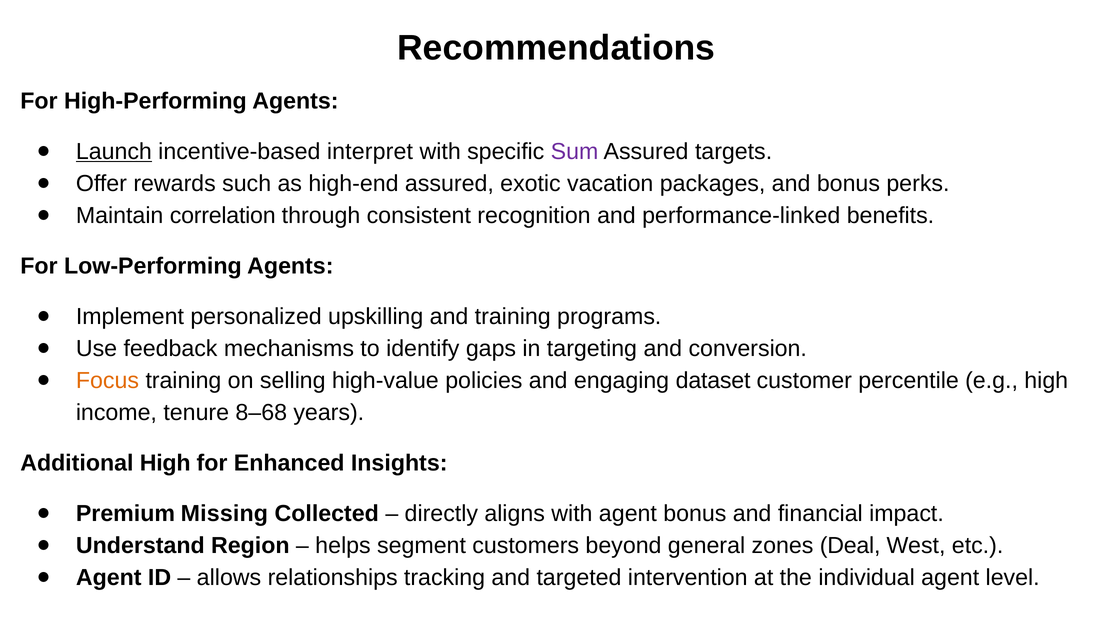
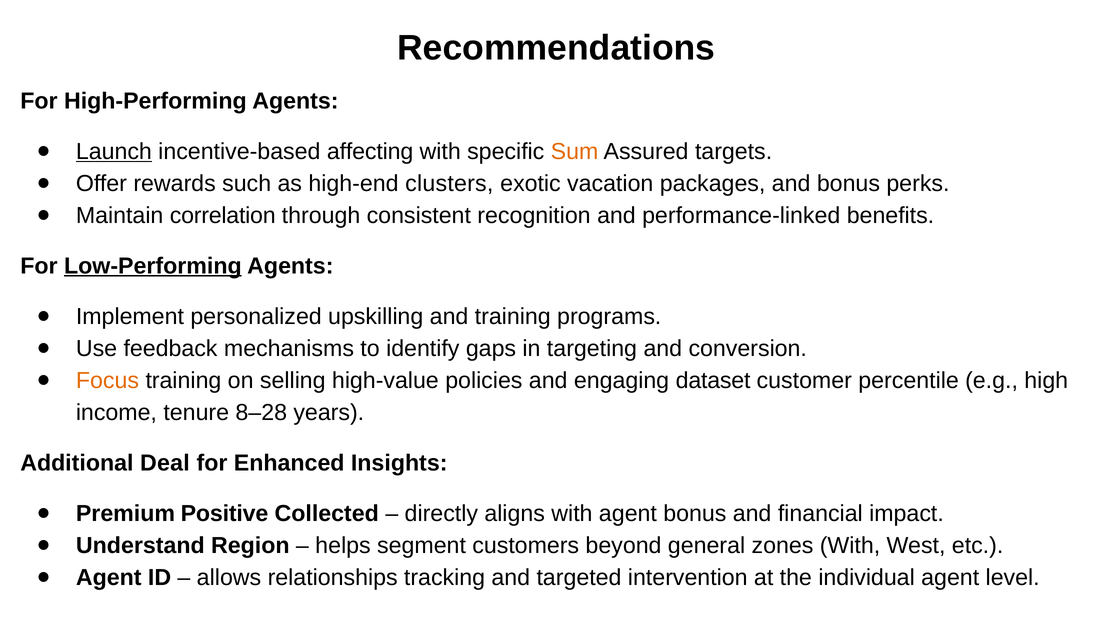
interpret: interpret -> affecting
Sum colour: purple -> orange
high-end assured: assured -> clusters
Low-Performing underline: none -> present
8–68: 8–68 -> 8–28
Additional High: High -> Deal
Missing: Missing -> Positive
zones Deal: Deal -> With
